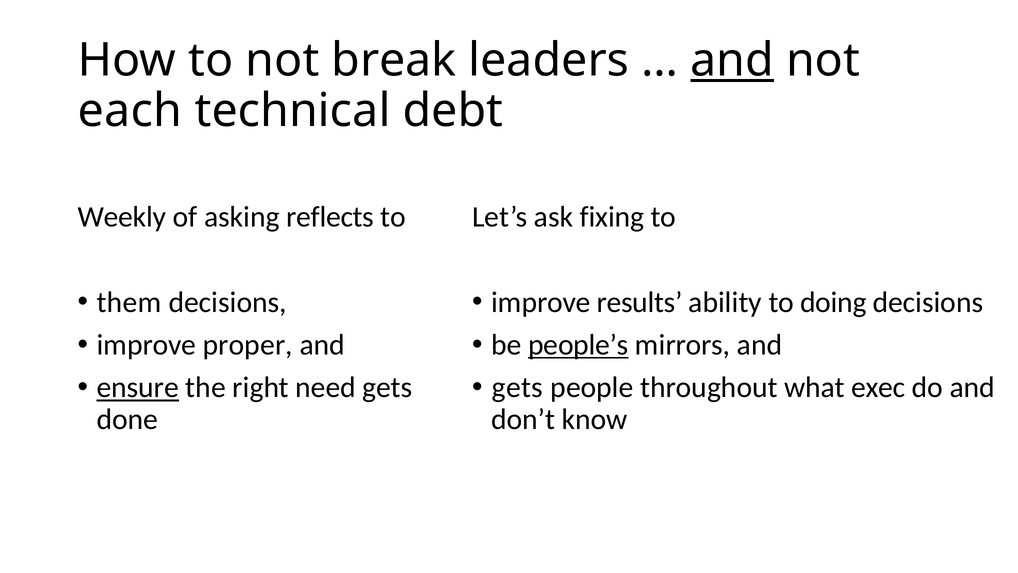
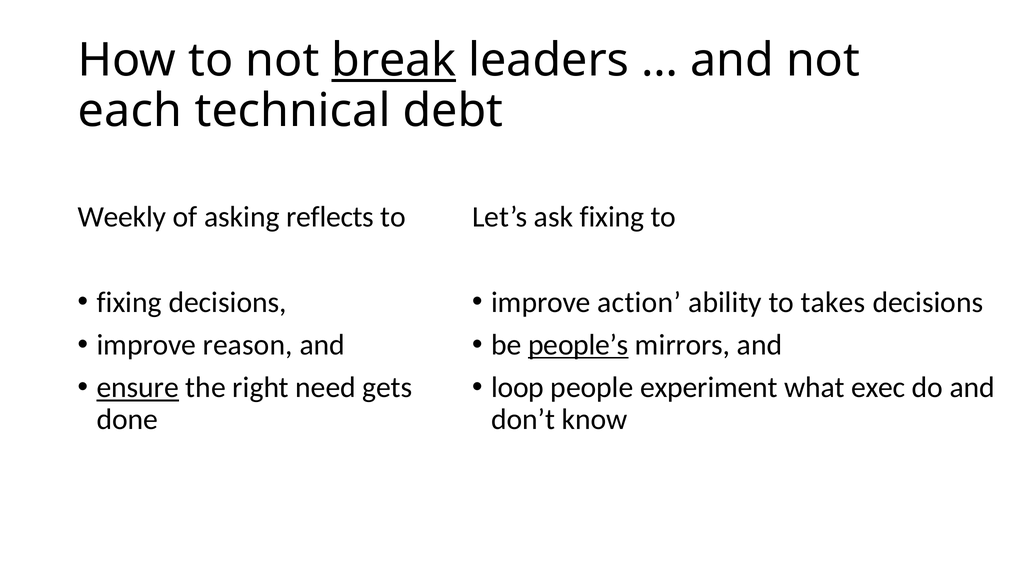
break underline: none -> present
and at (732, 60) underline: present -> none
them at (129, 302): them -> fixing
results: results -> action
doing: doing -> takes
proper: proper -> reason
gets at (517, 387): gets -> loop
throughout: throughout -> experiment
